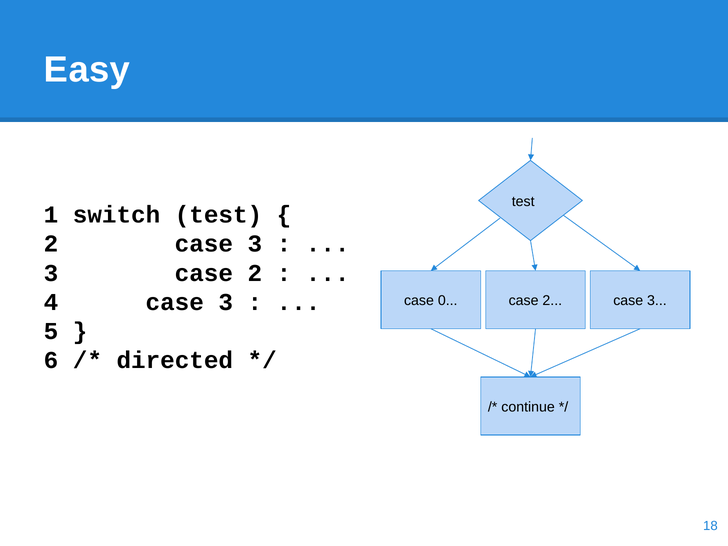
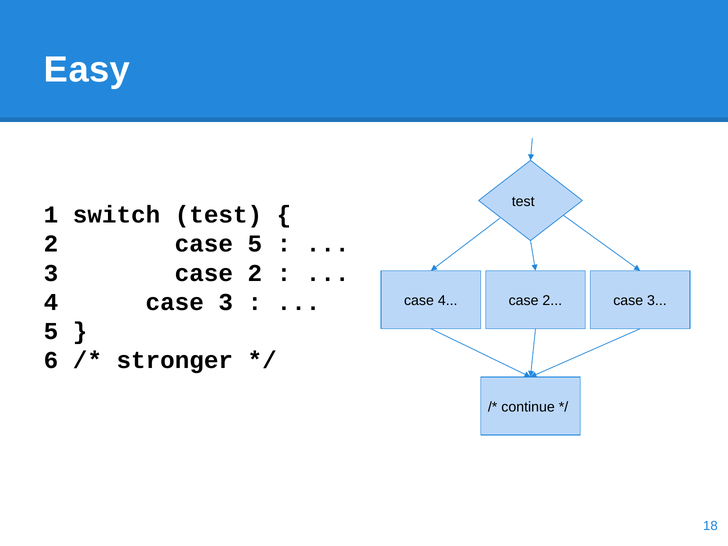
2 case 3: 3 -> 5
case 0: 0 -> 4
directed: directed -> stronger
